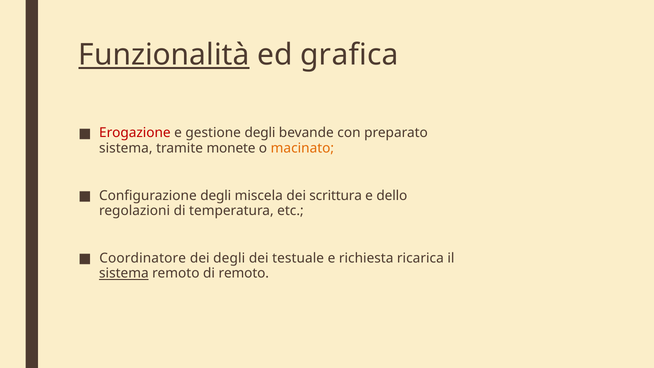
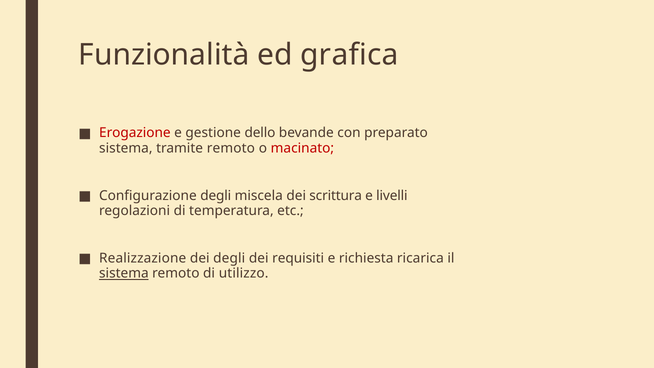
Funzionalità underline: present -> none
gestione degli: degli -> dello
tramite monete: monete -> remoto
macinato colour: orange -> red
dello: dello -> livelli
Coordinatore: Coordinatore -> Realizzazione
testuale: testuale -> requisiti
di remoto: remoto -> utilizzo
